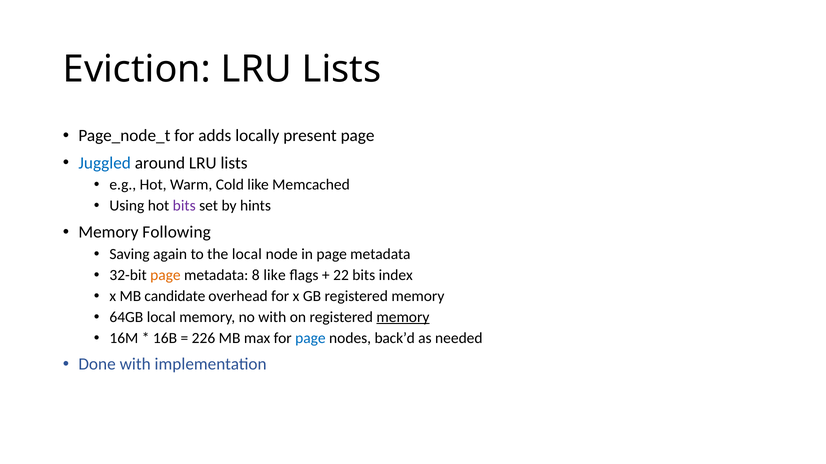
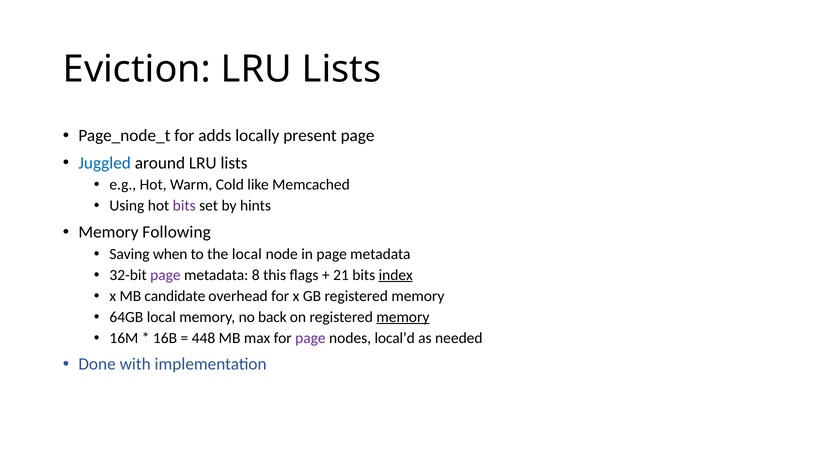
again: again -> when
page at (165, 275) colour: orange -> purple
8 like: like -> this
22: 22 -> 21
index underline: none -> present
no with: with -> back
226: 226 -> 448
page at (310, 338) colour: blue -> purple
back’d: back’d -> local’d
